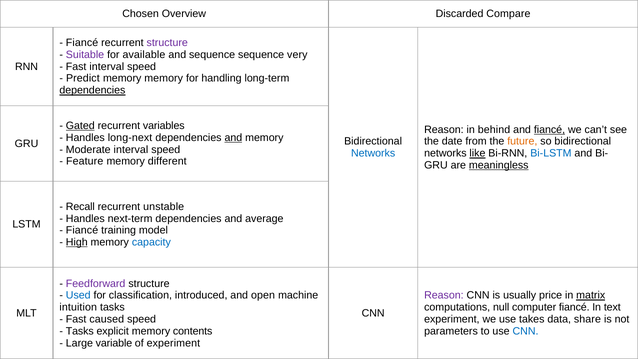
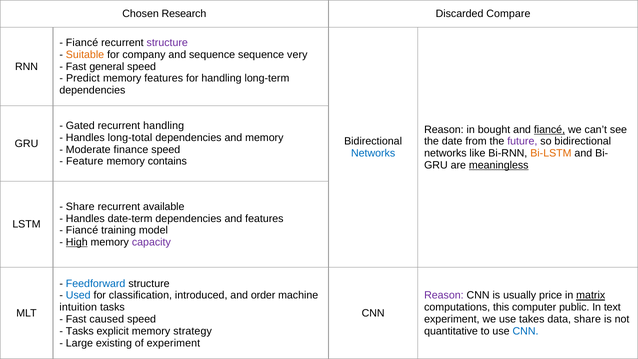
Overview: Overview -> Research
Suitable colour: purple -> orange
available: available -> company
Fast interval: interval -> general
memory memory: memory -> features
dependencies at (92, 90) underline: present -> none
Gated underline: present -> none
recurrent variables: variables -> handling
behind: behind -> bought
long-next: long-next -> long-total
and at (233, 138) underline: present -> none
future colour: orange -> purple
Moderate interval: interval -> finance
like underline: present -> none
Bi-LSTM colour: blue -> orange
different: different -> contains
Recall at (80, 207): Recall -> Share
unstable: unstable -> available
next-term: next-term -> date-term
and average: average -> features
capacity colour: blue -> purple
Feedforward colour: purple -> blue
open: open -> order
null: null -> this
computer fiancé: fiancé -> public
contents: contents -> strategy
parameters: parameters -> quantitative
variable: variable -> existing
